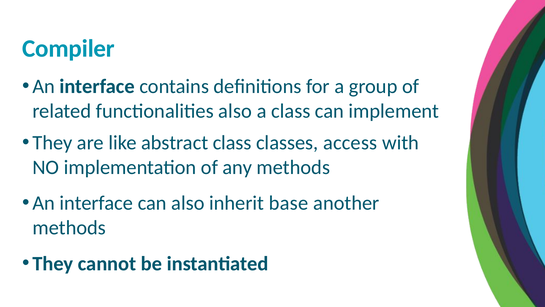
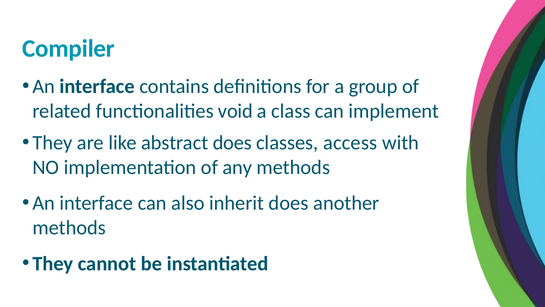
functionalities also: also -> void
abstract class: class -> does
inherit base: base -> does
